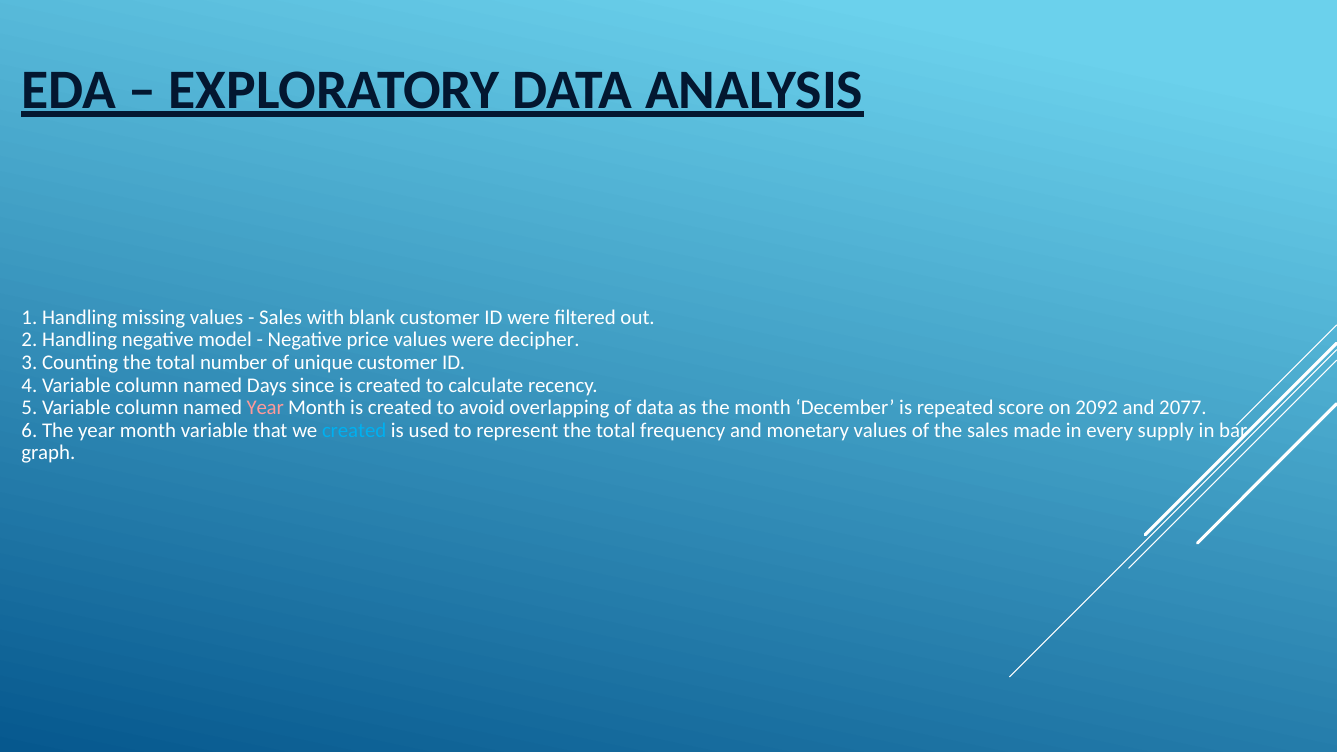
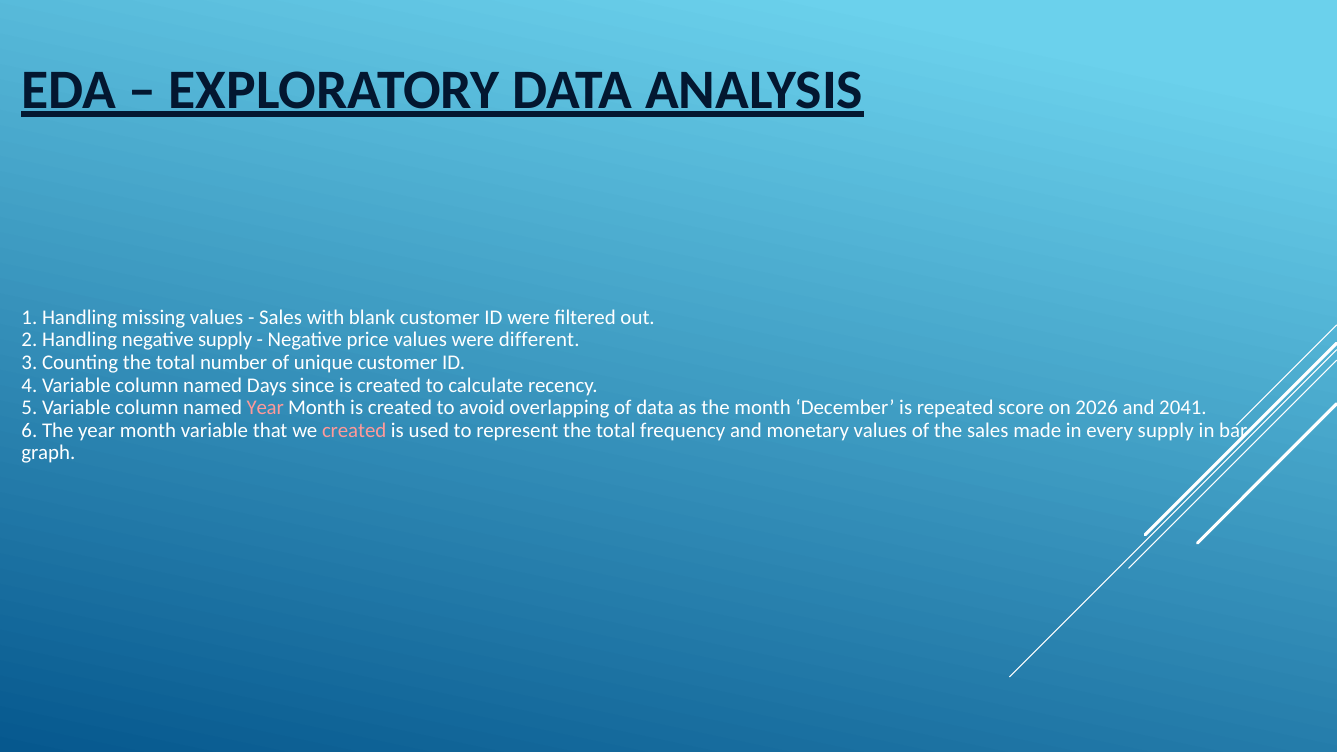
negative model: model -> supply
decipher: decipher -> different
2092: 2092 -> 2026
2077: 2077 -> 2041
created at (354, 430) colour: light blue -> pink
